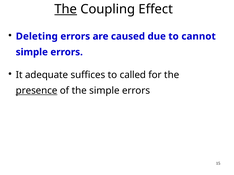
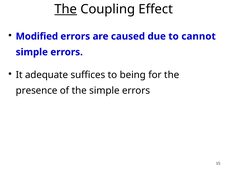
Deleting: Deleting -> Modified
called: called -> being
presence underline: present -> none
